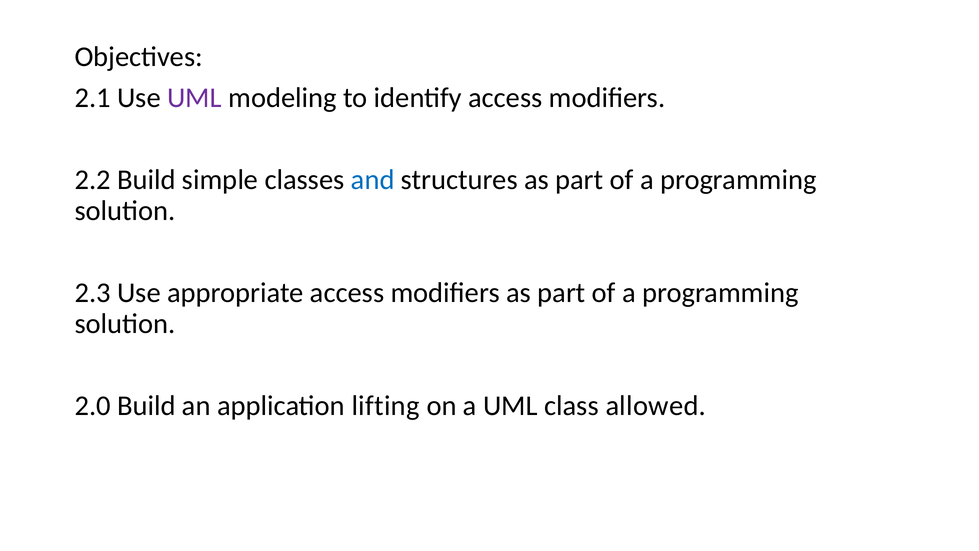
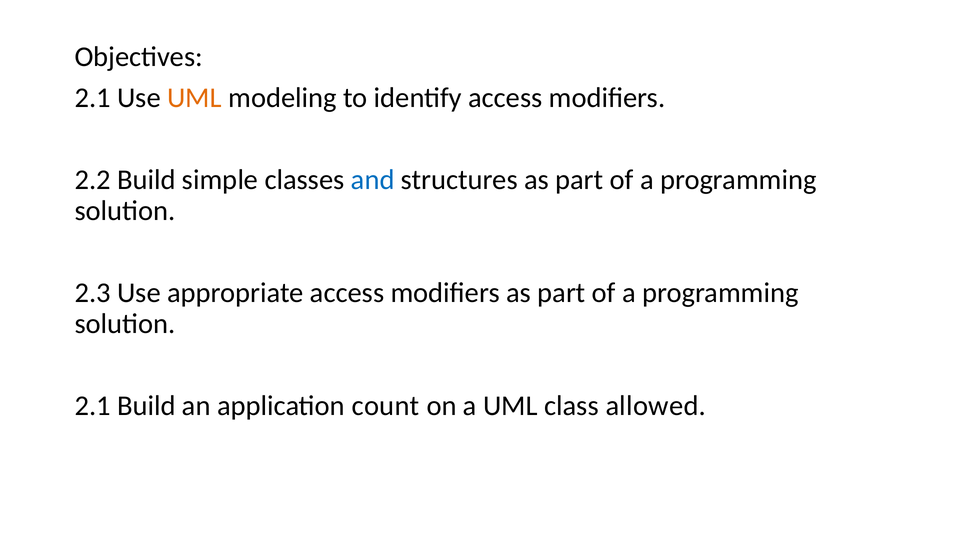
UML at (194, 98) colour: purple -> orange
2.0 at (93, 406): 2.0 -> 2.1
lifting: lifting -> count
